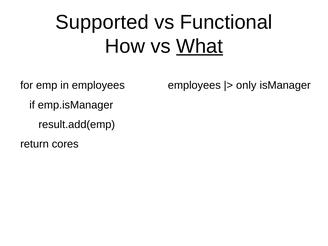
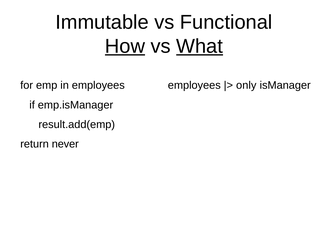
Supported: Supported -> Immutable
How underline: none -> present
cores: cores -> never
